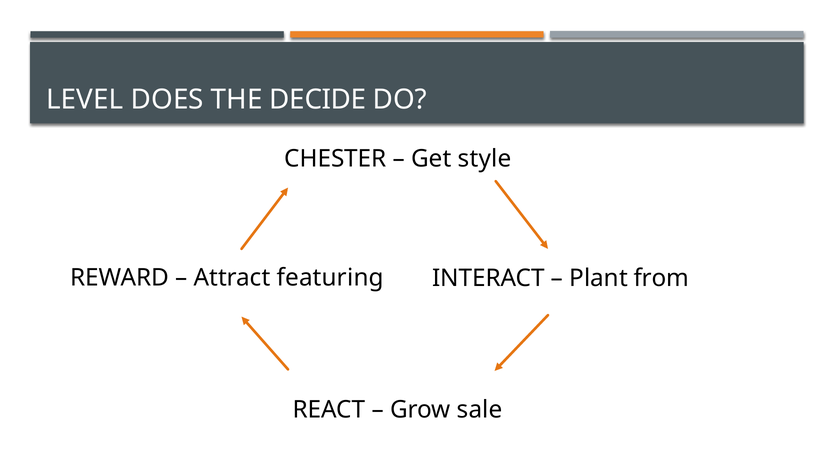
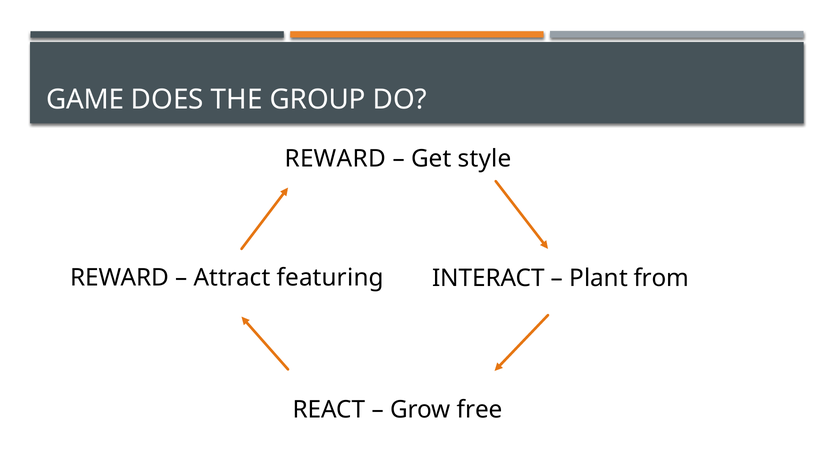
LEVEL: LEVEL -> GAME
DECIDE: DECIDE -> GROUP
CHESTER at (335, 159): CHESTER -> REWARD
sale: sale -> free
